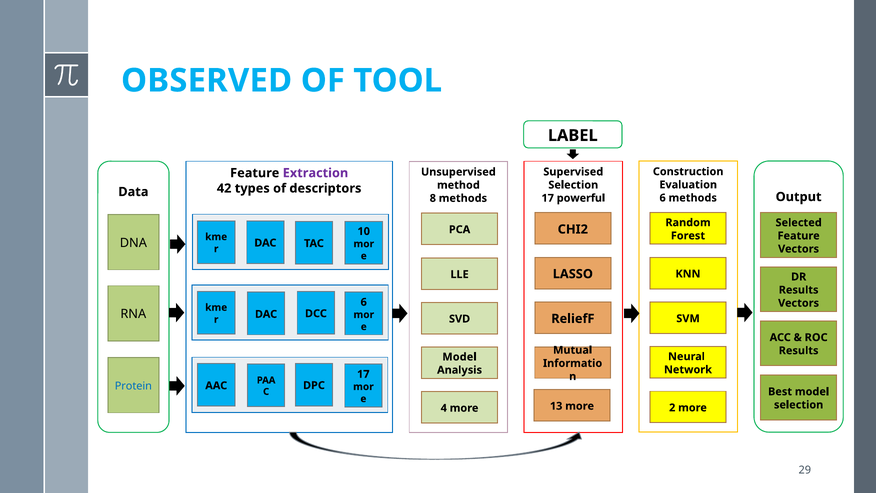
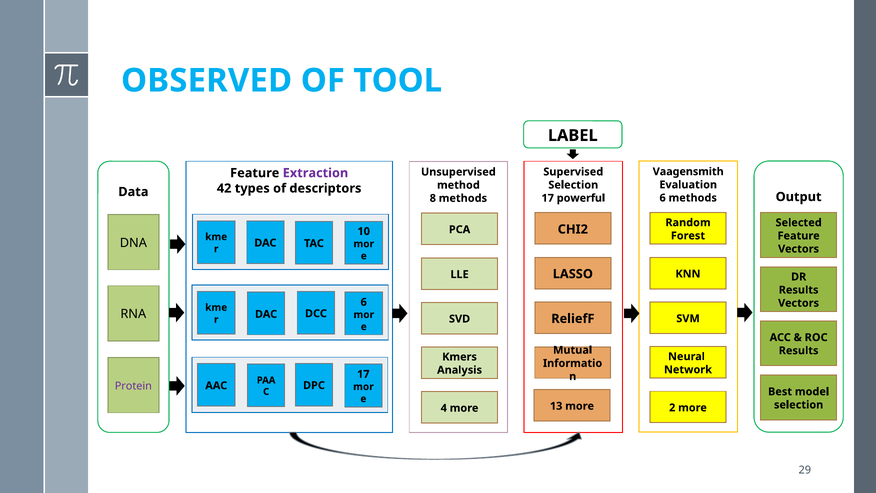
Construction: Construction -> Vaagensmith
Model at (459, 357): Model -> Kmers
Protein colour: blue -> purple
